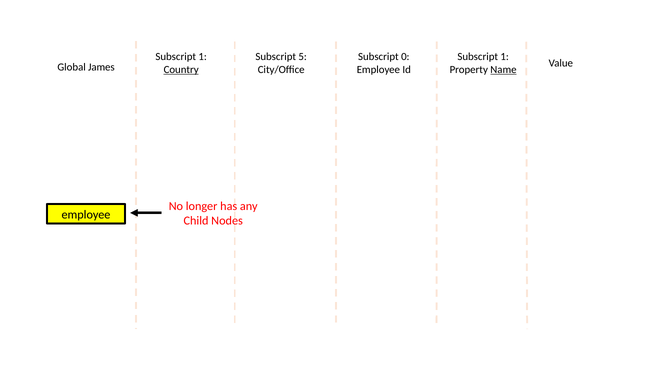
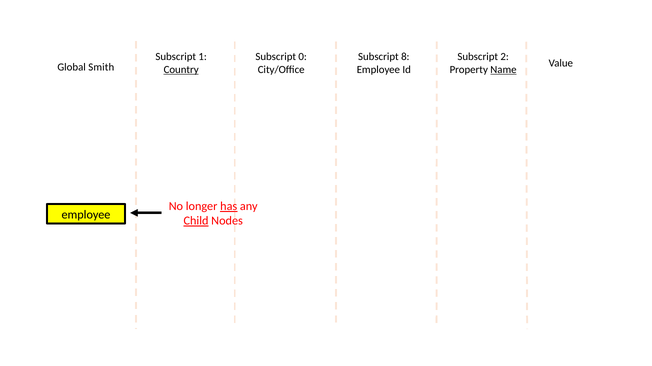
0: 0 -> 8
1 at (505, 57): 1 -> 2
5: 5 -> 0
James: James -> Smith
has underline: none -> present
Child underline: none -> present
